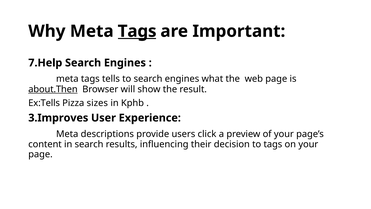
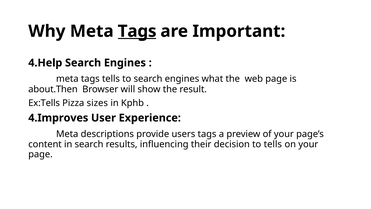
7.Help: 7.Help -> 4.Help
about.Then underline: present -> none
3.Improves: 3.Improves -> 4.Improves
users click: click -> tags
to tags: tags -> tells
